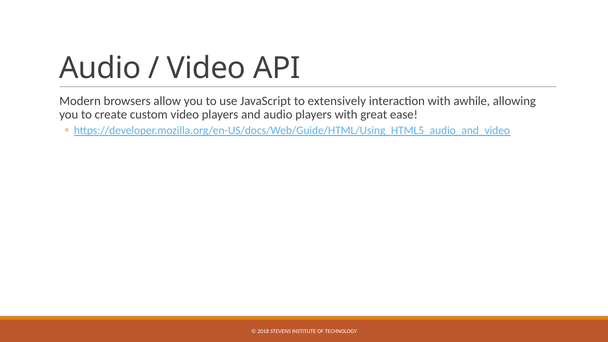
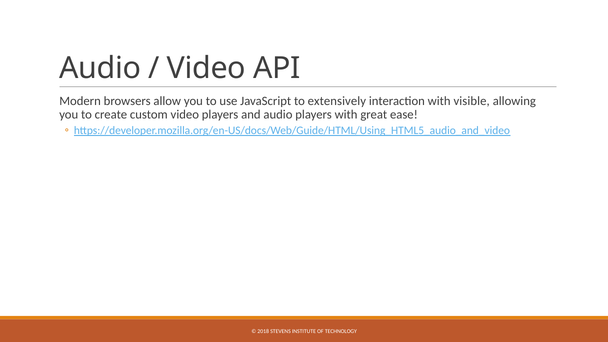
awhile: awhile -> visible
